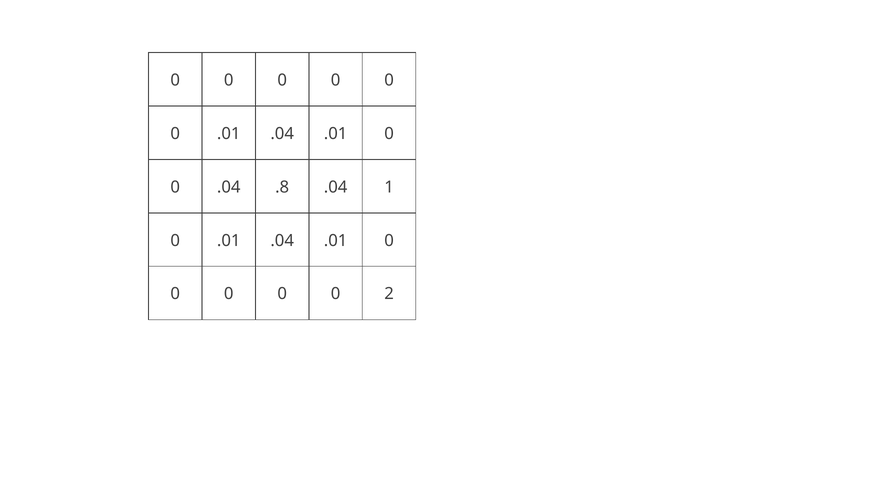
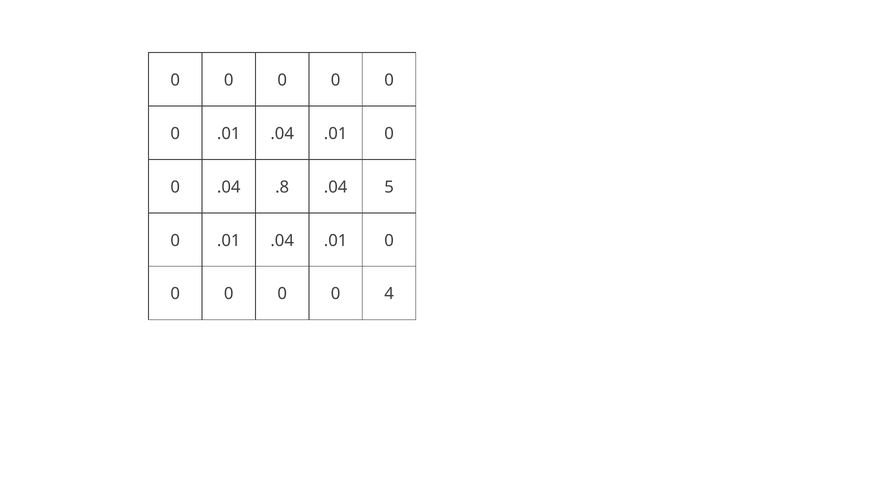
1: 1 -> 5
2: 2 -> 4
